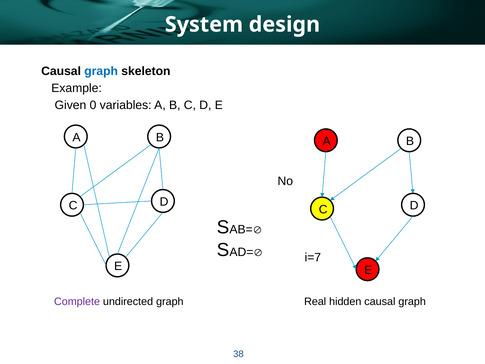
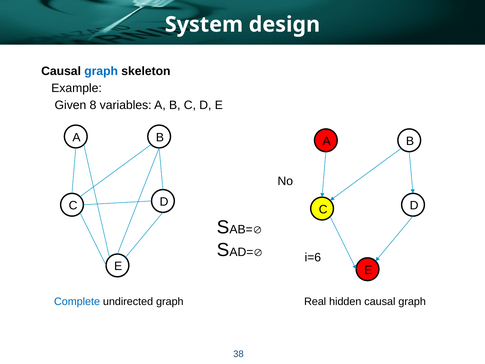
0: 0 -> 8
i=7: i=7 -> i=6
Complete colour: purple -> blue
